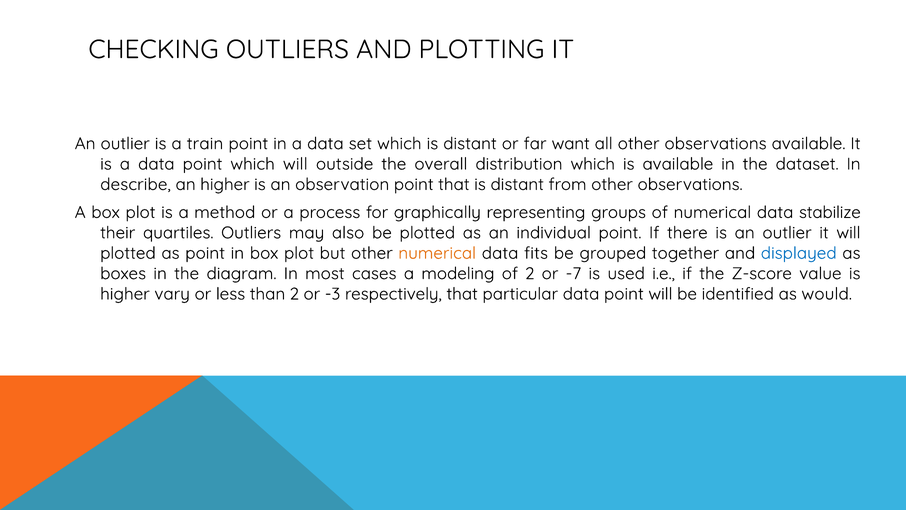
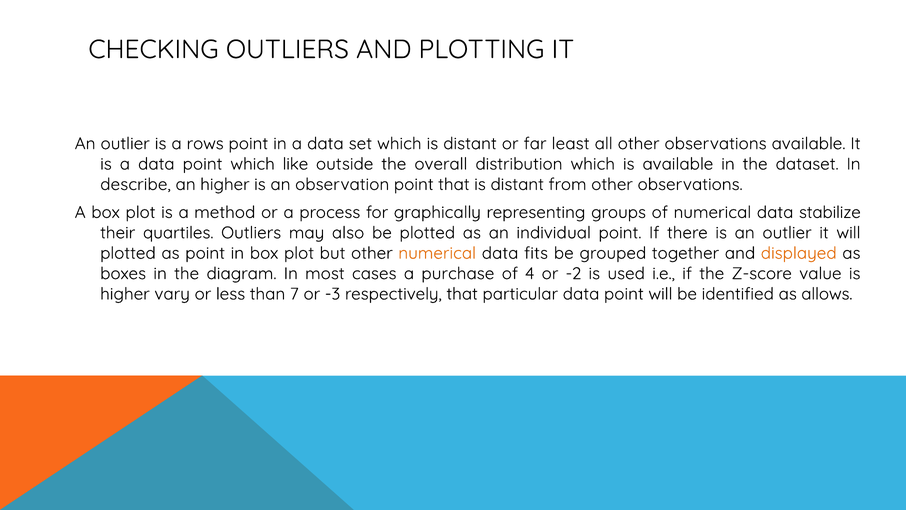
train: train -> rows
want: want -> least
which will: will -> like
displayed colour: blue -> orange
modeling: modeling -> purchase
of 2: 2 -> 4
-7: -7 -> -2
than 2: 2 -> 7
would: would -> allows
